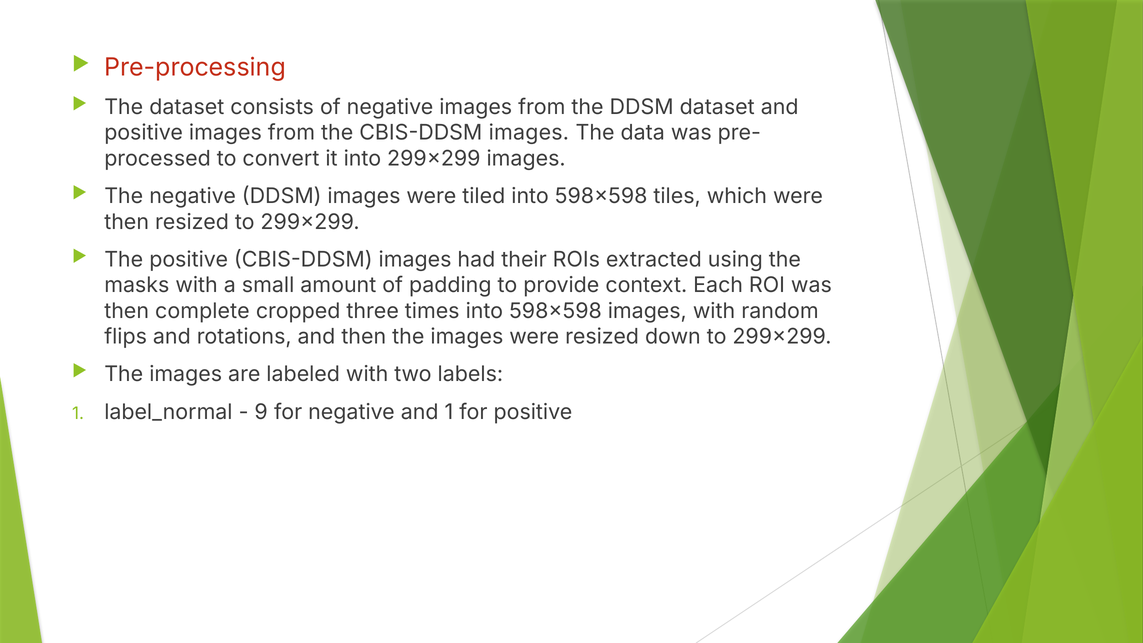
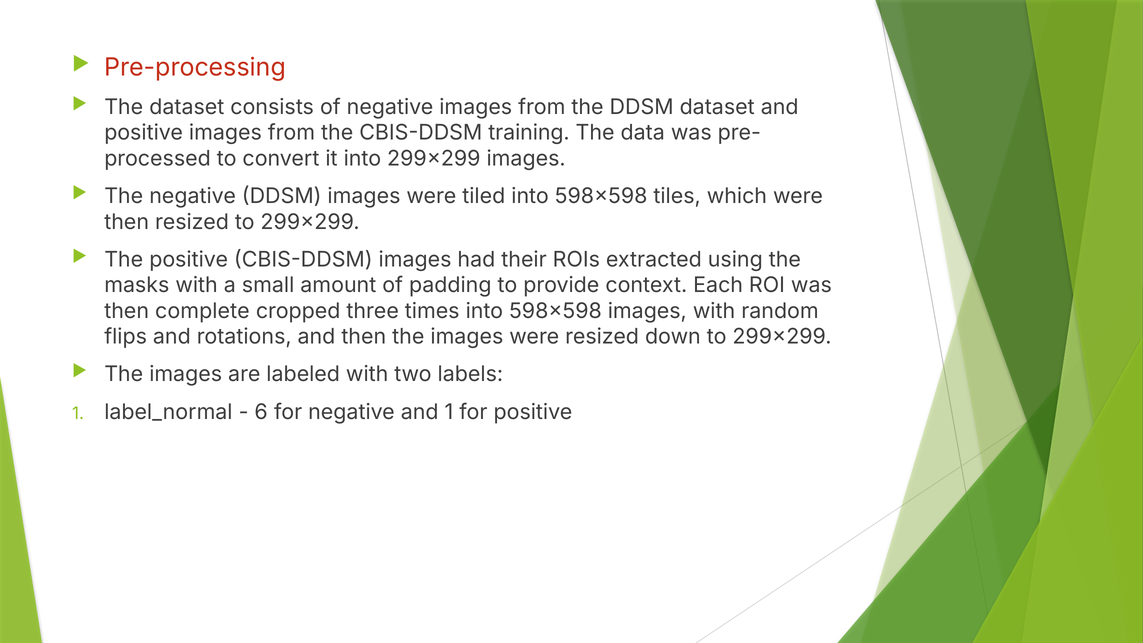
the CBIS-DDSM images: images -> training
9: 9 -> 6
